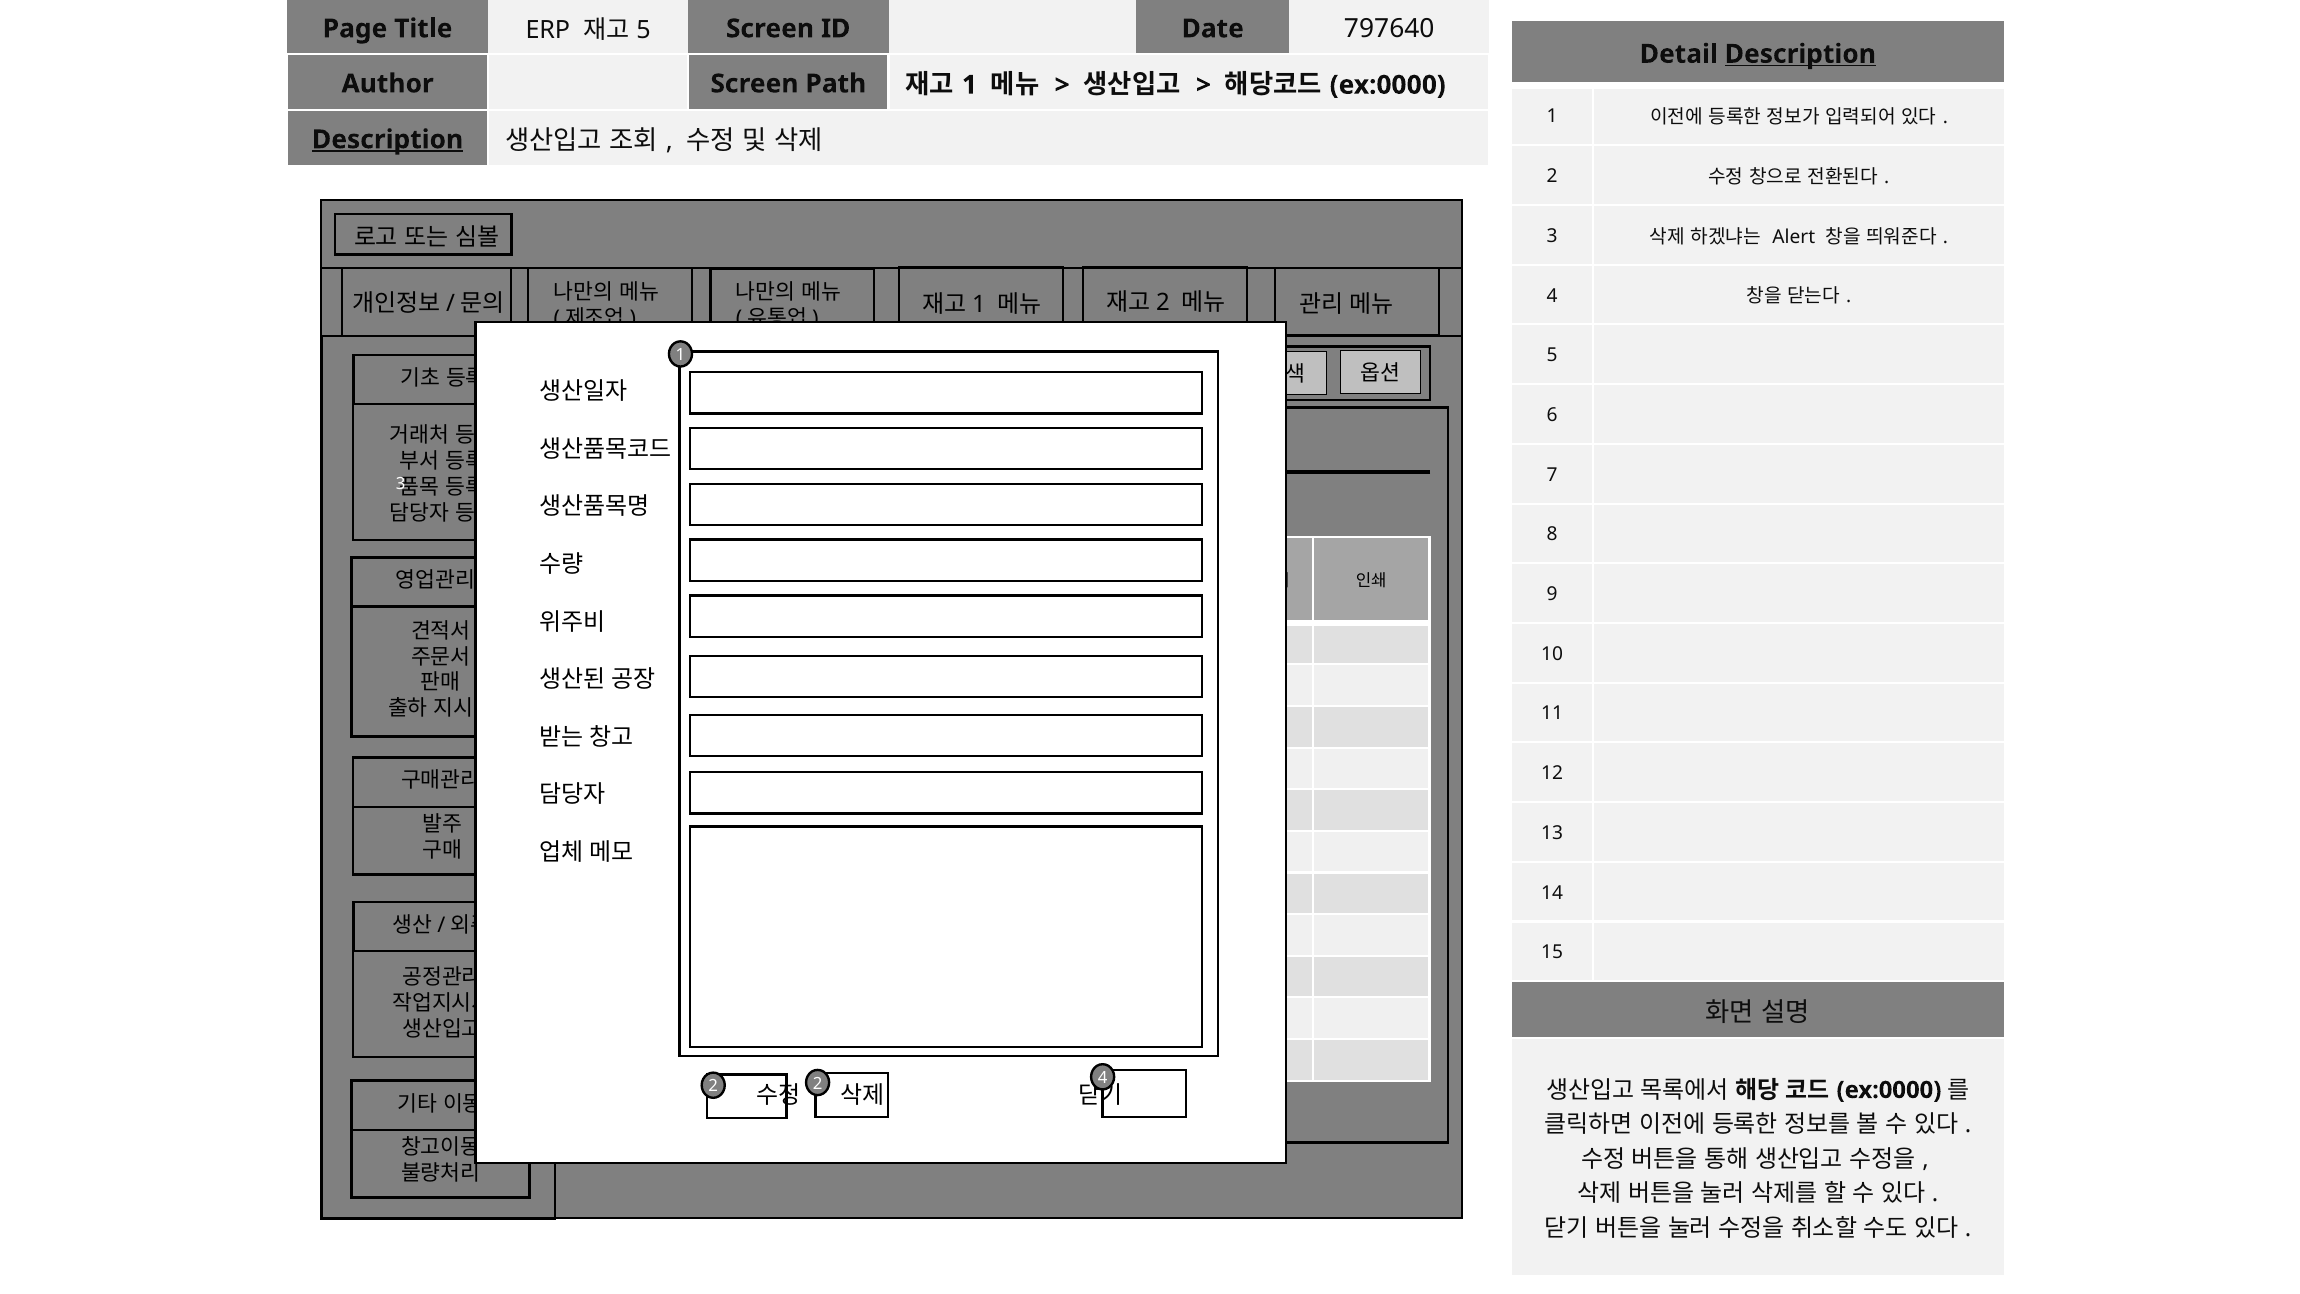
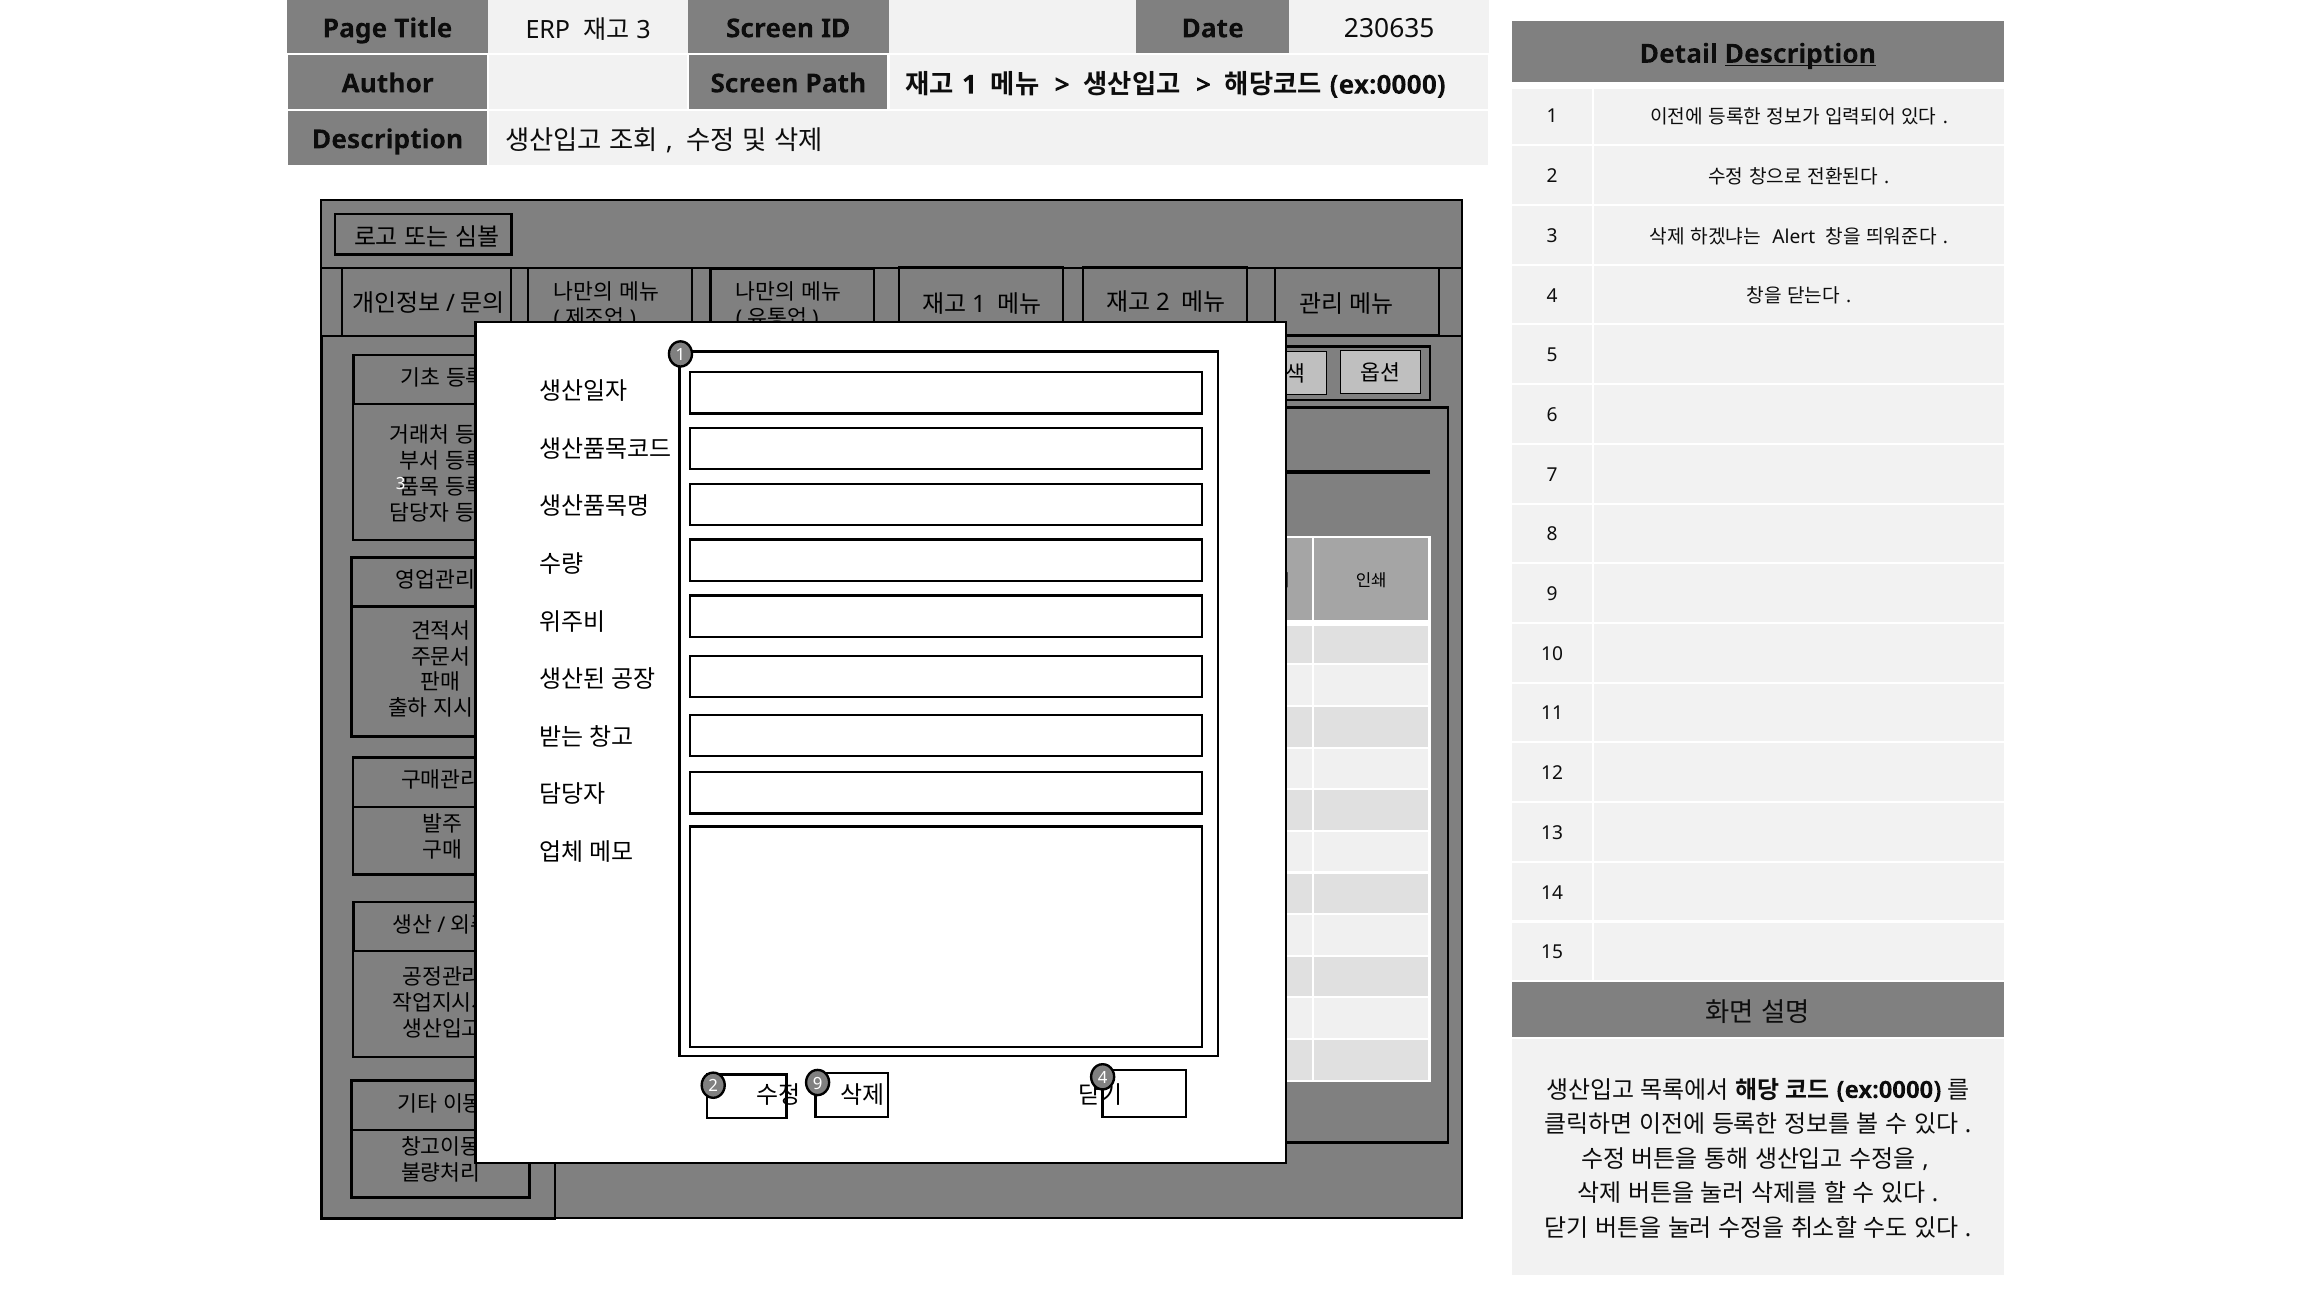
5 at (644, 30): 5 -> 3
797640: 797640 -> 230635
Description at (388, 140) underline: present -> none
2 at (818, 1083): 2 -> 9
